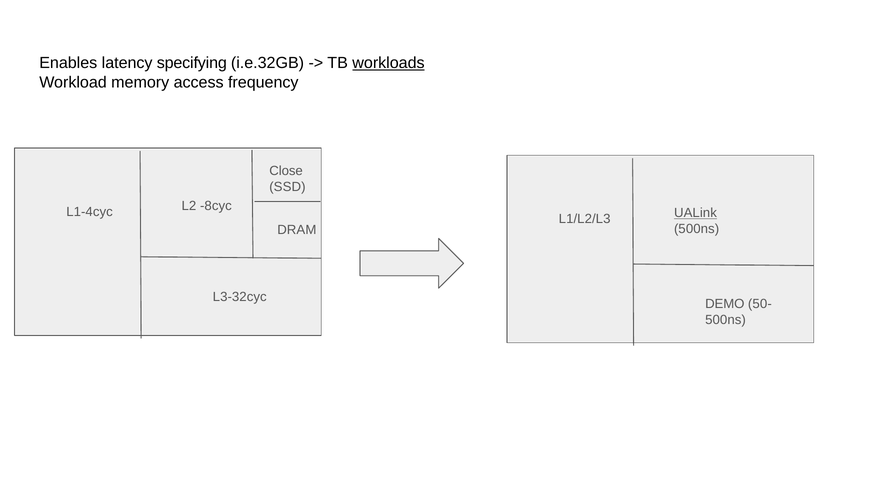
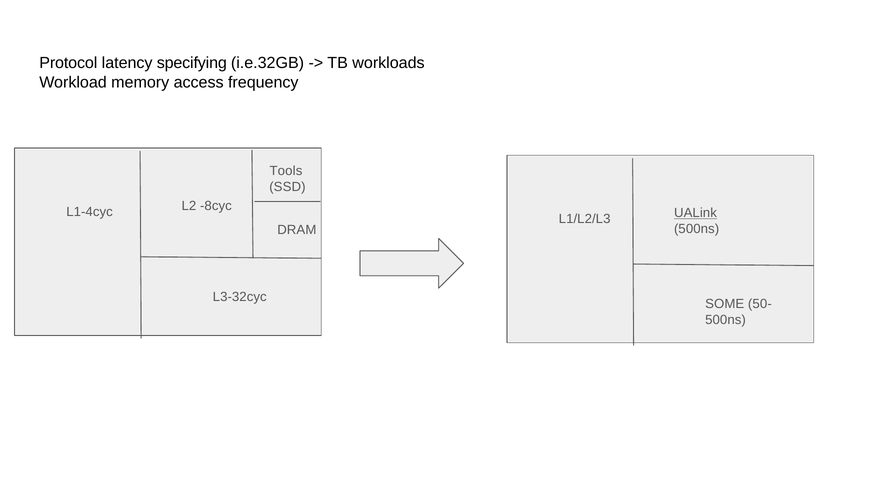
Enables: Enables -> Protocol
workloads underline: present -> none
Close: Close -> Tools
DEMO: DEMO -> SOME
